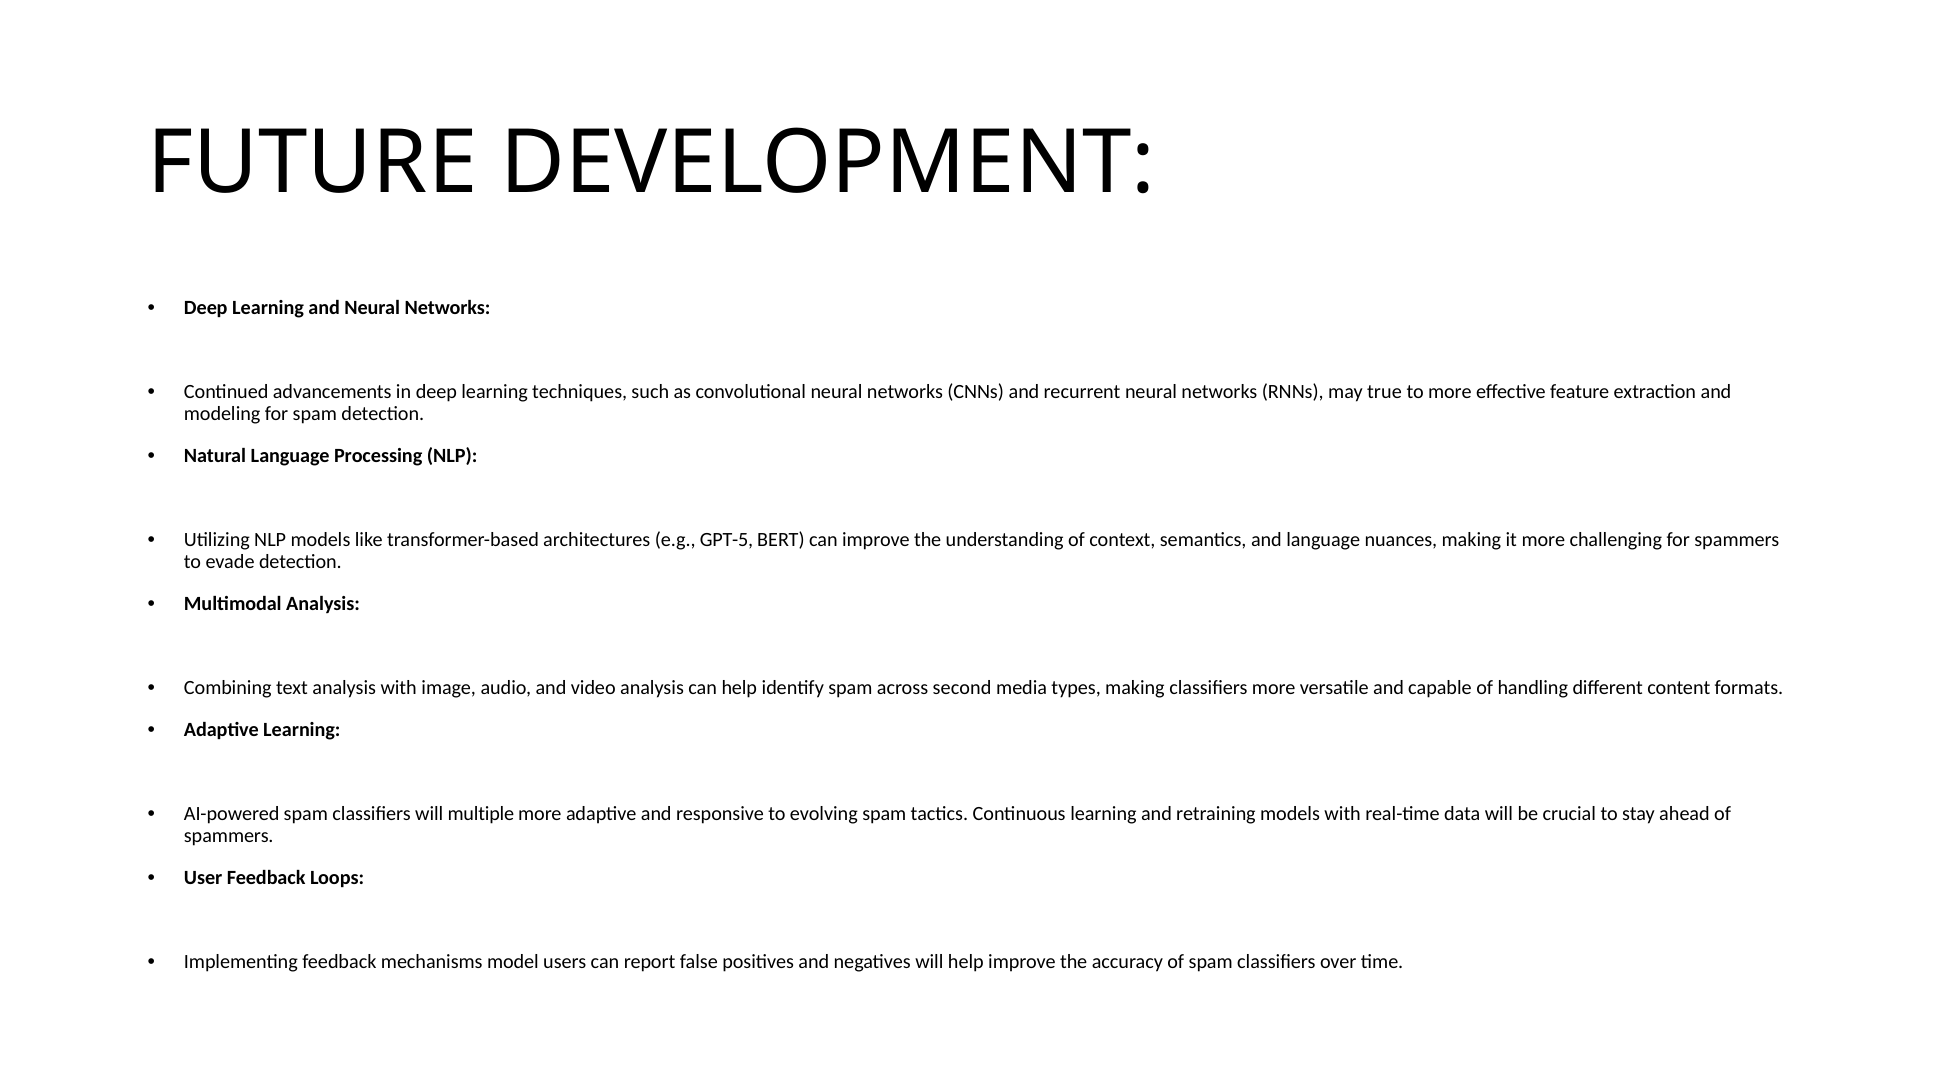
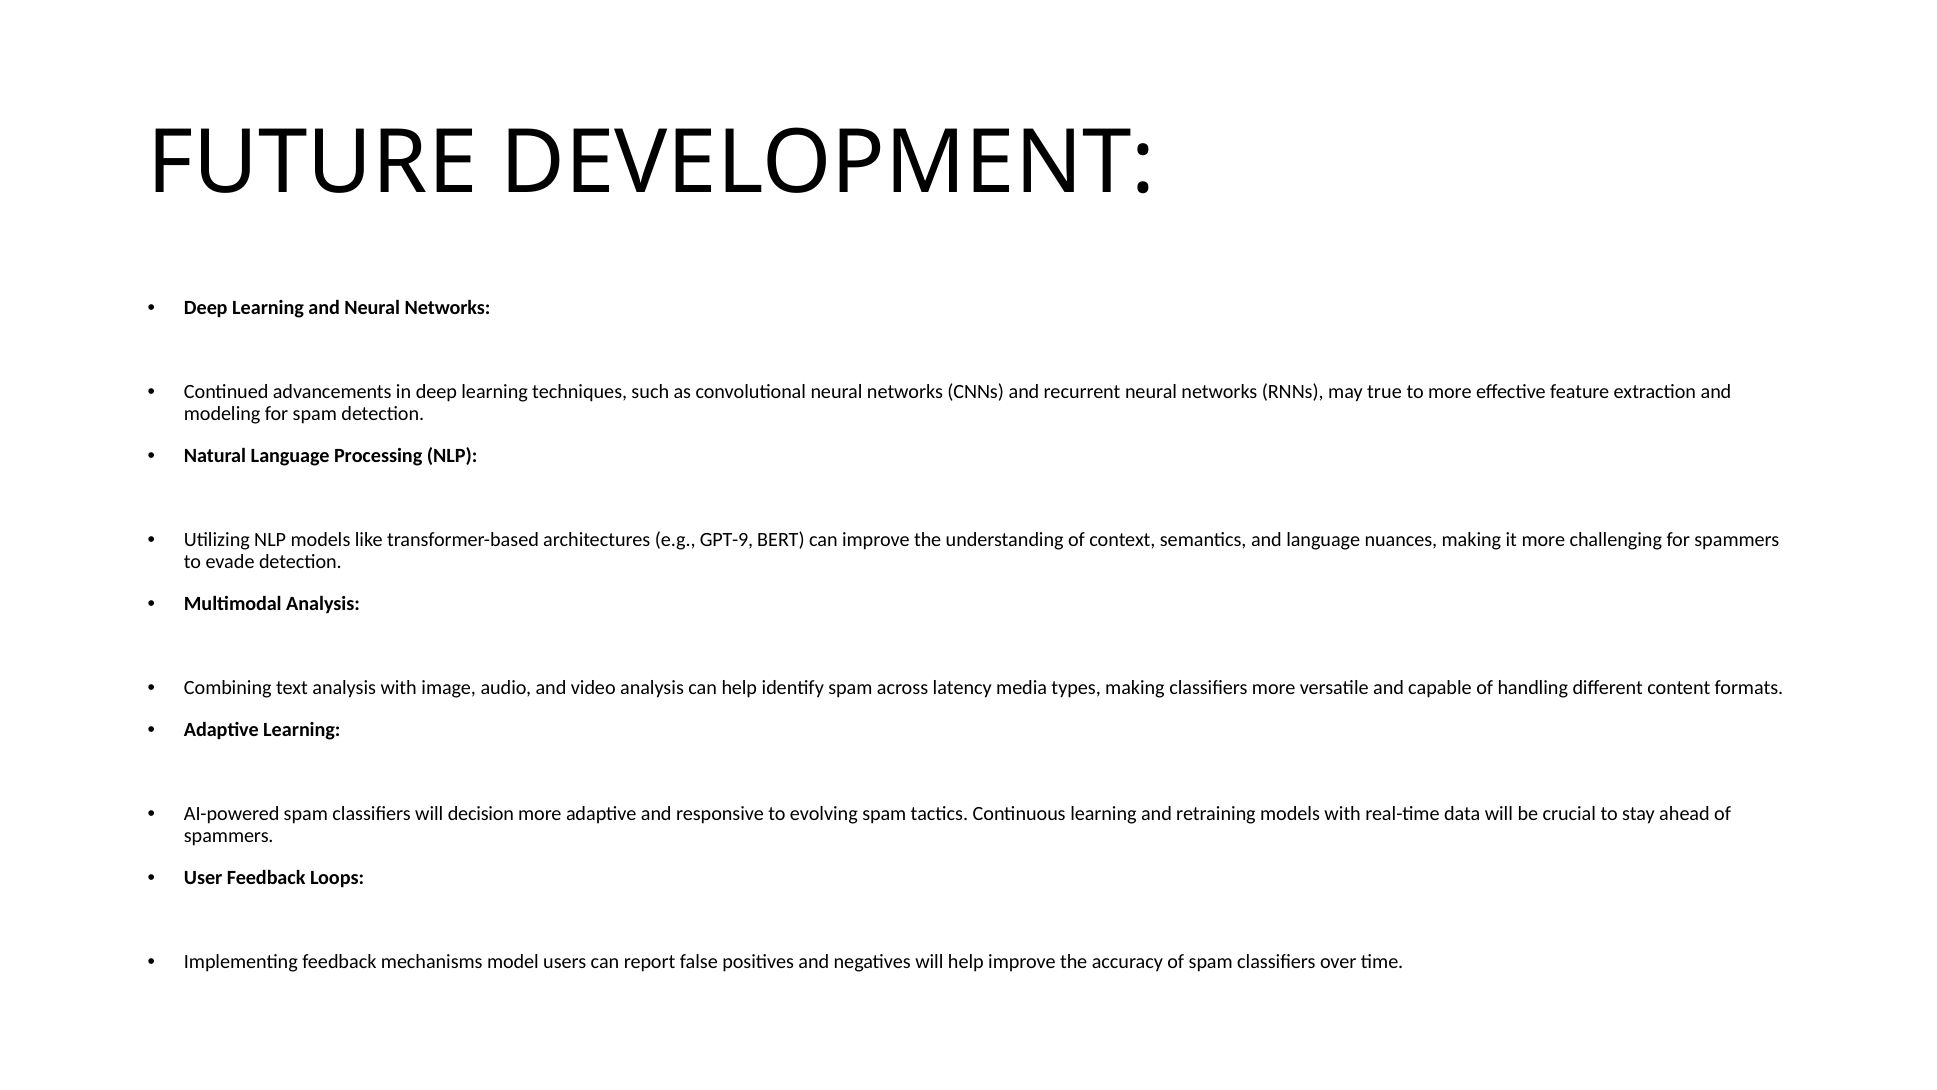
GPT-5: GPT-5 -> GPT-9
second: second -> latency
multiple: multiple -> decision
